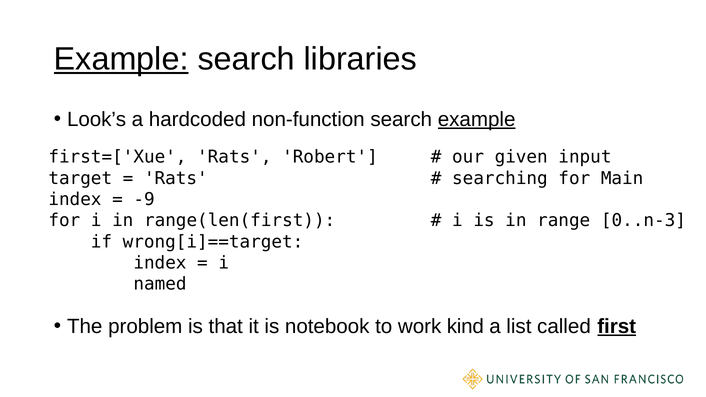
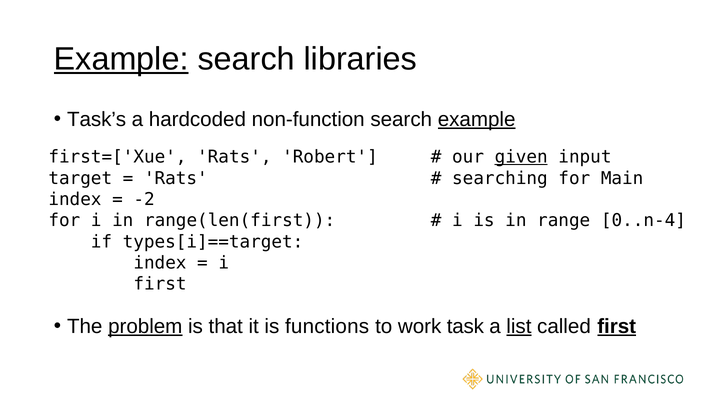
Look’s: Look’s -> Task’s
given underline: none -> present
-9: -9 -> -2
0..n-3: 0..n-3 -> 0..n-4
wrong[i]==target: wrong[i]==target -> types[i]==target
named at (160, 284): named -> first
problem underline: none -> present
notebook: notebook -> functions
kind: kind -> task
list underline: none -> present
